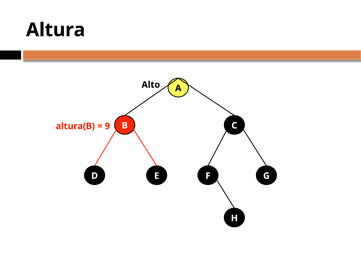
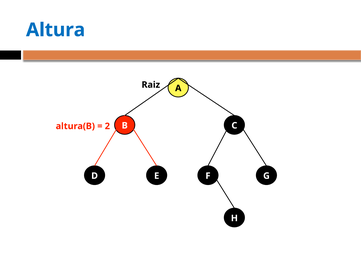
Altura colour: black -> blue
Alto: Alto -> Raiz
9: 9 -> 2
